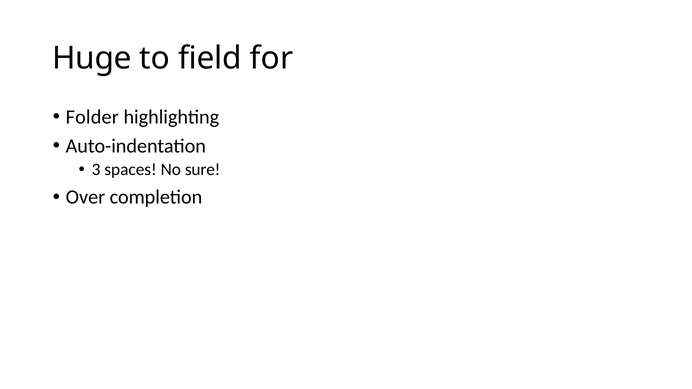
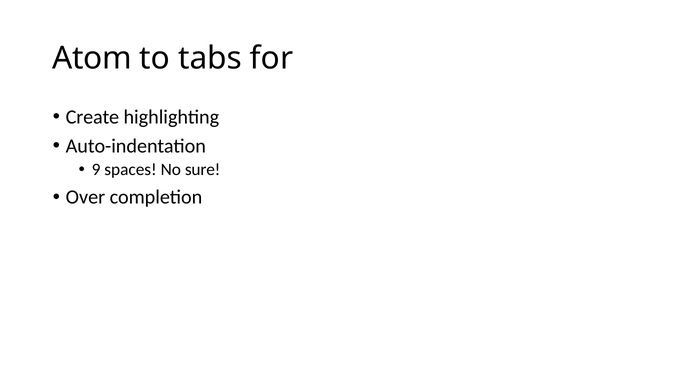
Huge: Huge -> Atom
field: field -> tabs
Folder: Folder -> Create
3: 3 -> 9
